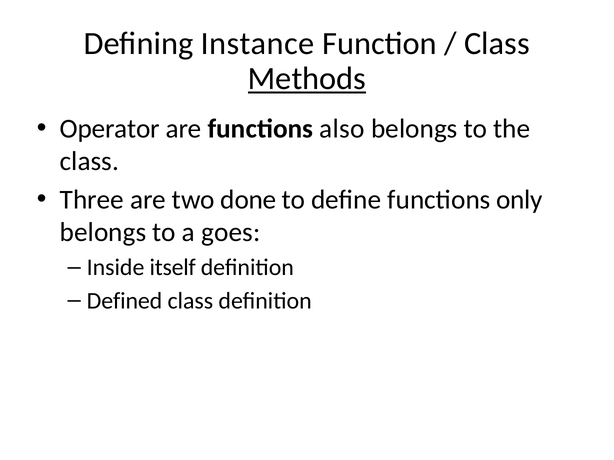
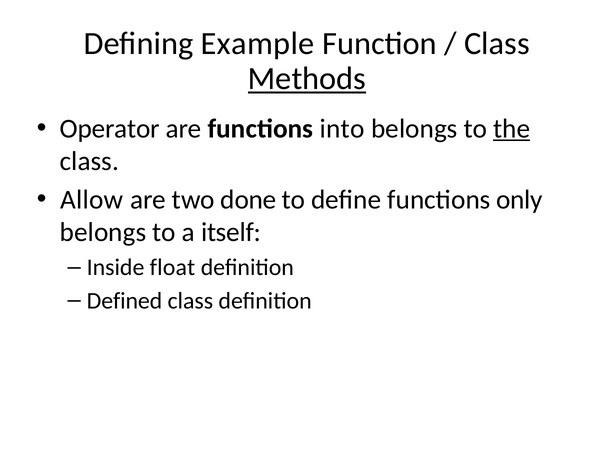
Instance: Instance -> Example
also: also -> into
the underline: none -> present
Three: Three -> Allow
goes: goes -> itself
itself: itself -> float
